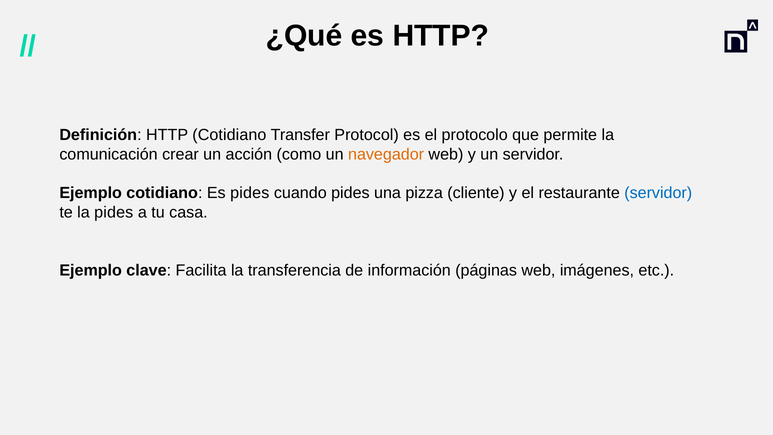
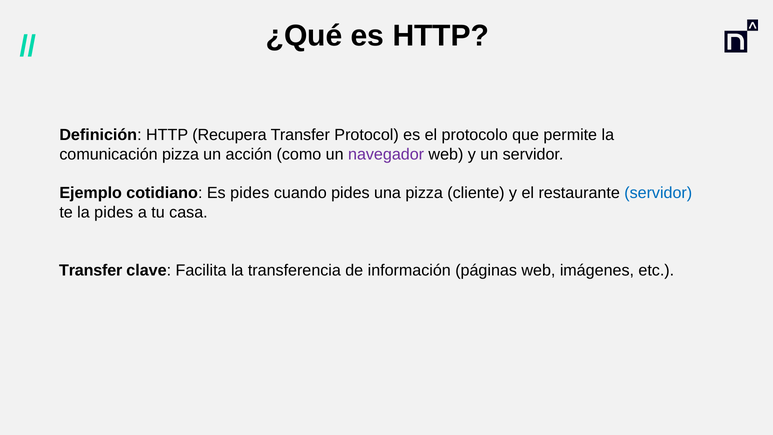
HTTP Cotidiano: Cotidiano -> Recupera
comunicación crear: crear -> pizza
navegador colour: orange -> purple
Ejemplo at (91, 270): Ejemplo -> Transfer
